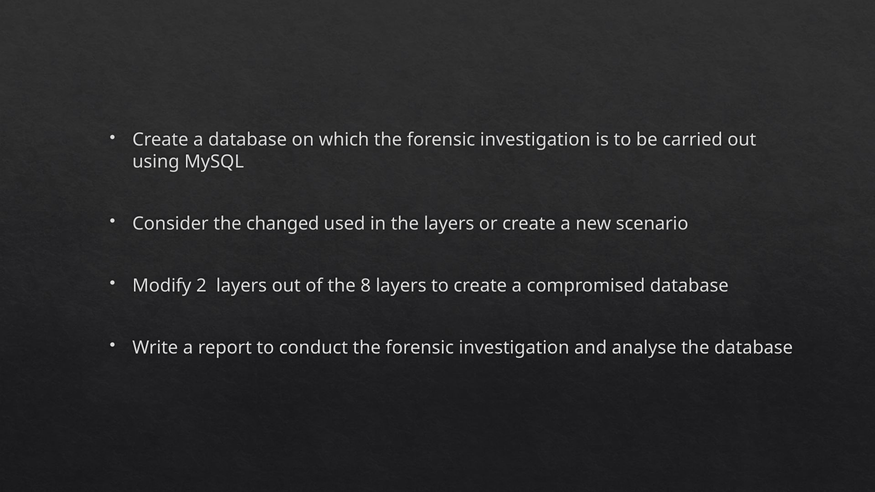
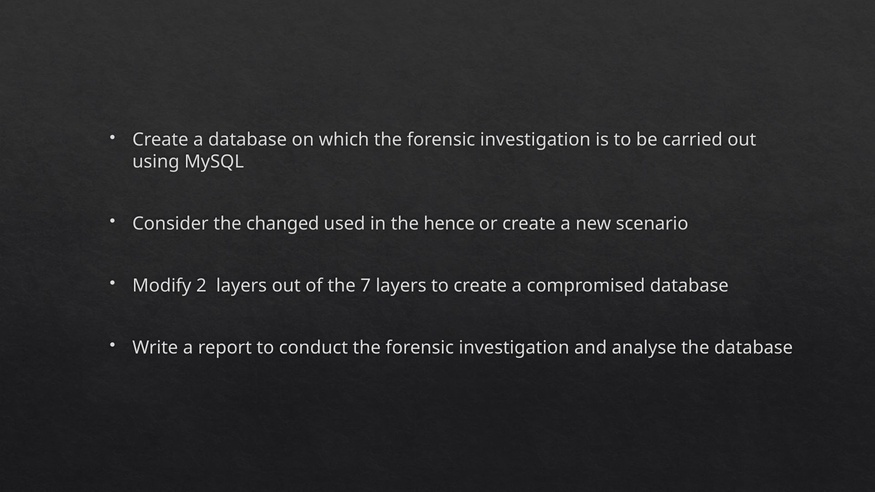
the layers: layers -> hence
8: 8 -> 7
